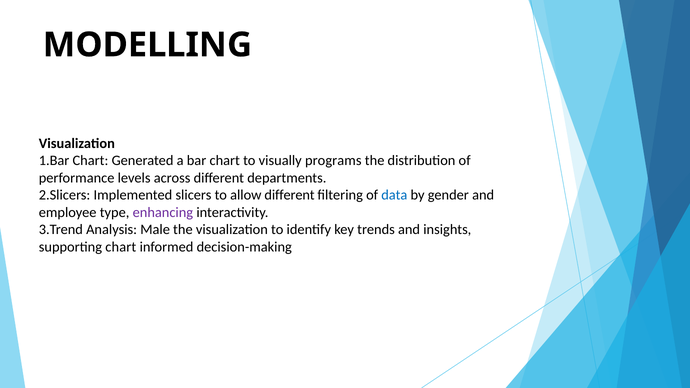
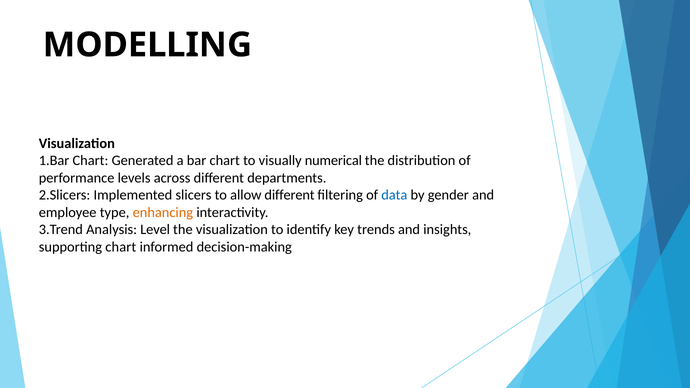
programs: programs -> numerical
enhancing colour: purple -> orange
Male: Male -> Level
